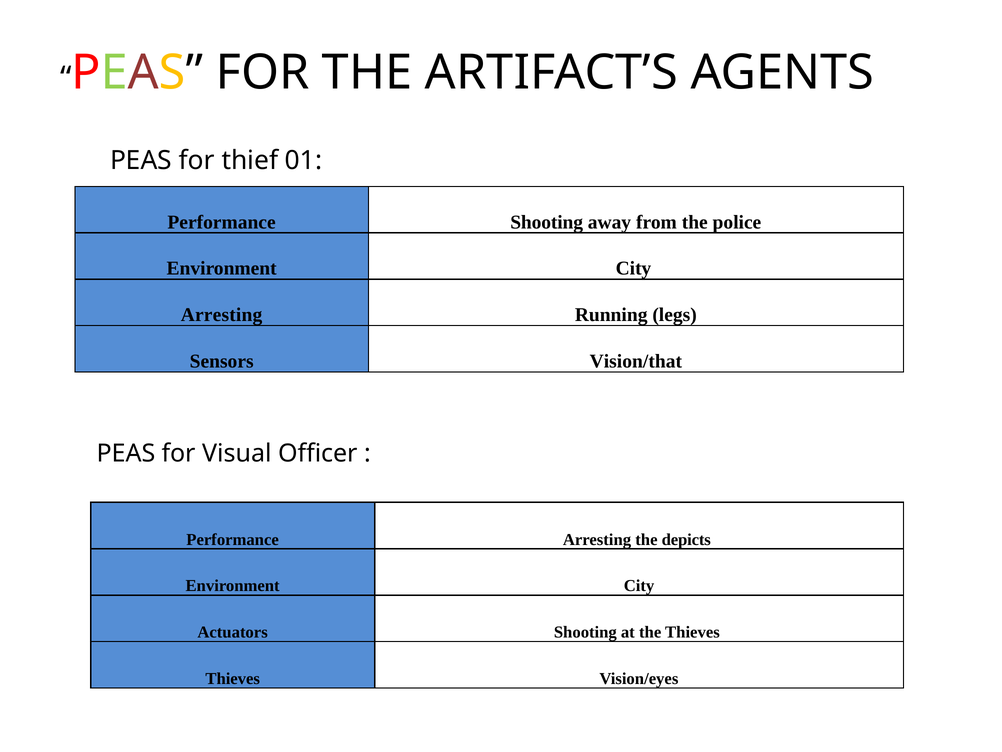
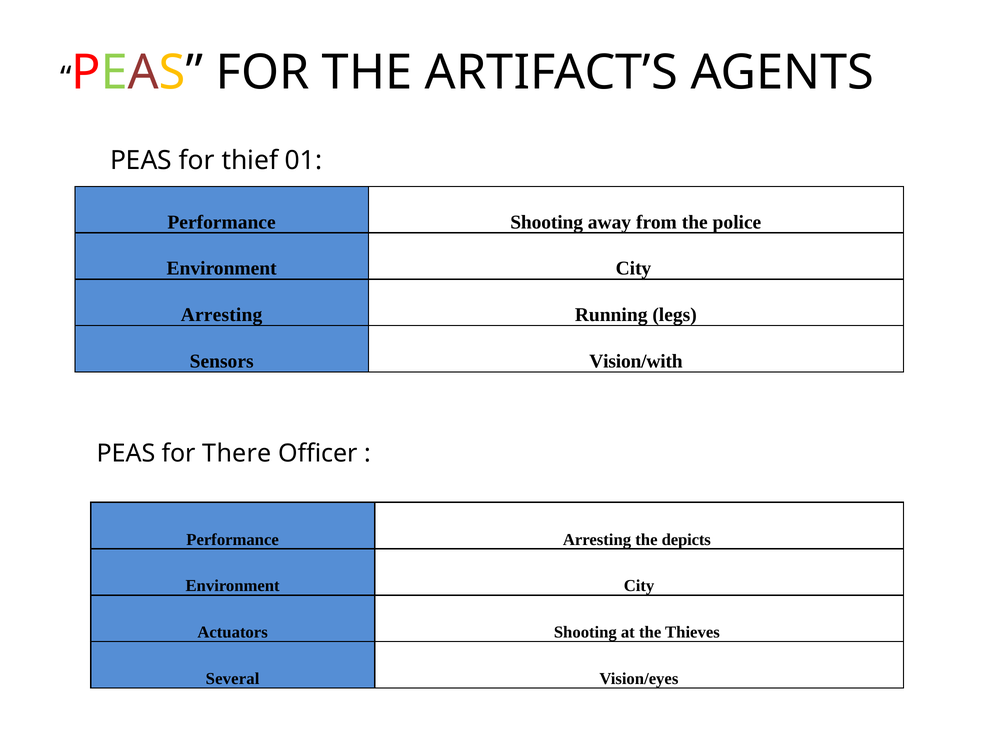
Vision/that: Vision/that -> Vision/with
Visual: Visual -> There
Thieves at (233, 678): Thieves -> Several
